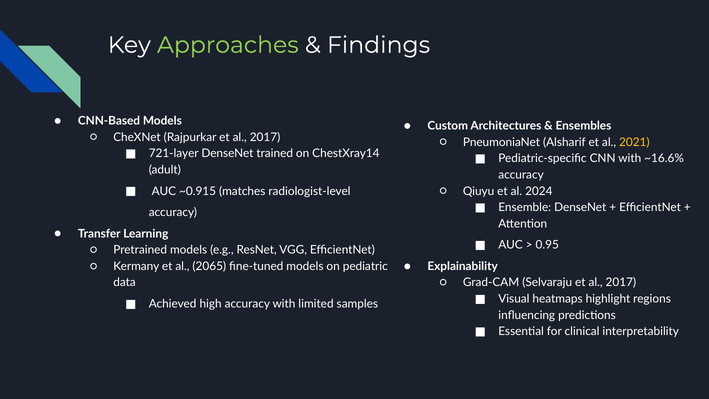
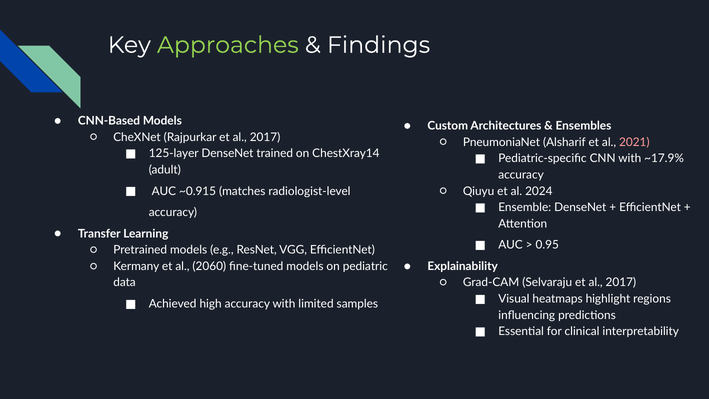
2021 colour: yellow -> pink
721-layer: 721-layer -> 125-layer
~16.6%: ~16.6% -> ~17.9%
2065: 2065 -> 2060
